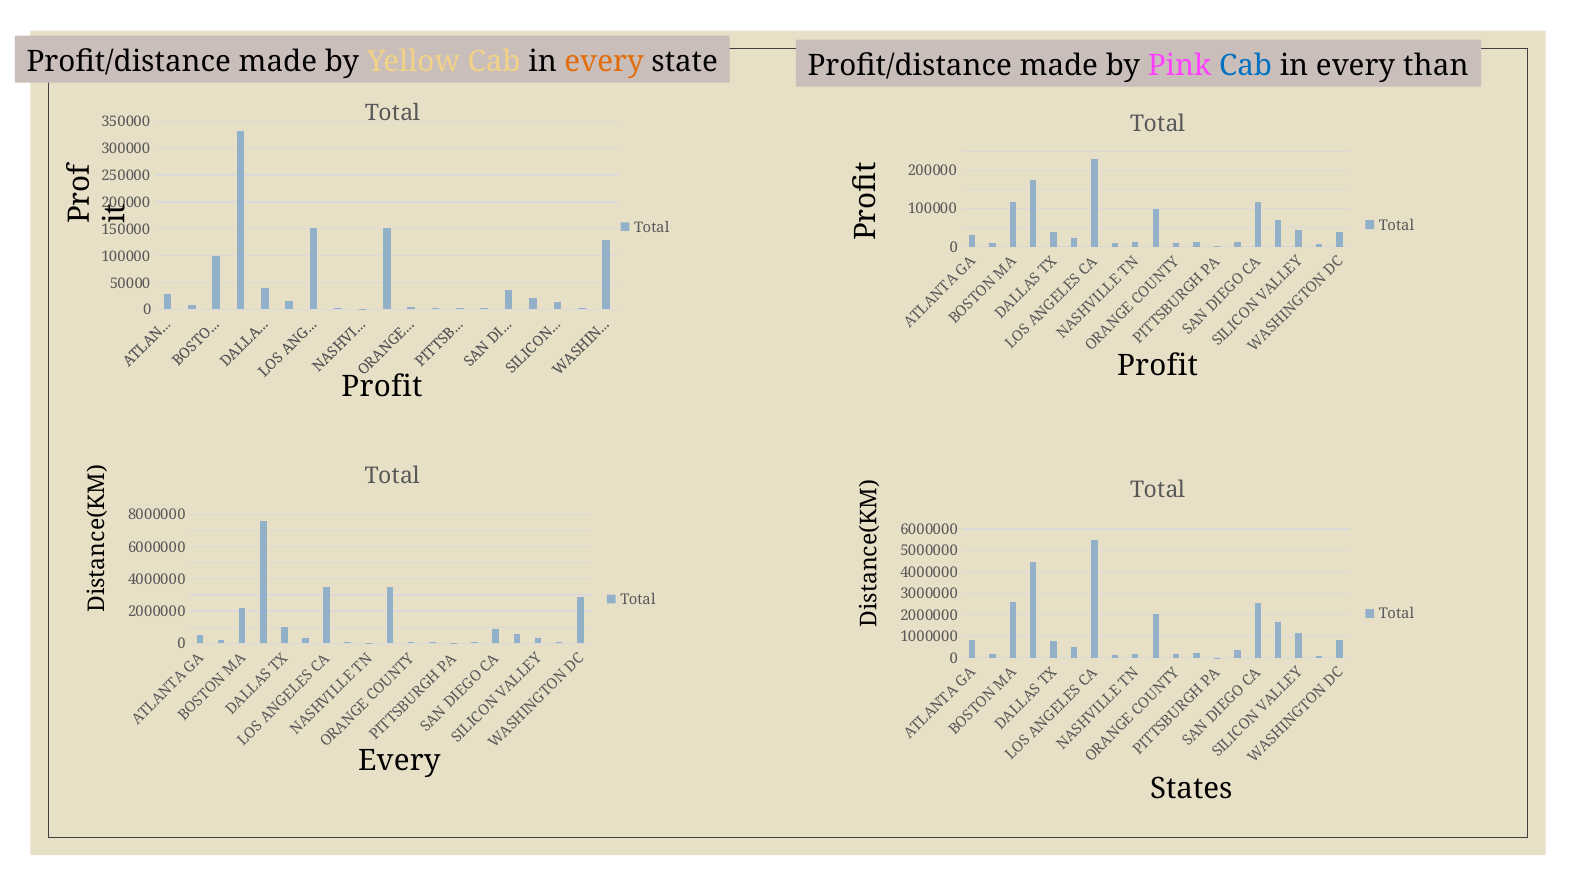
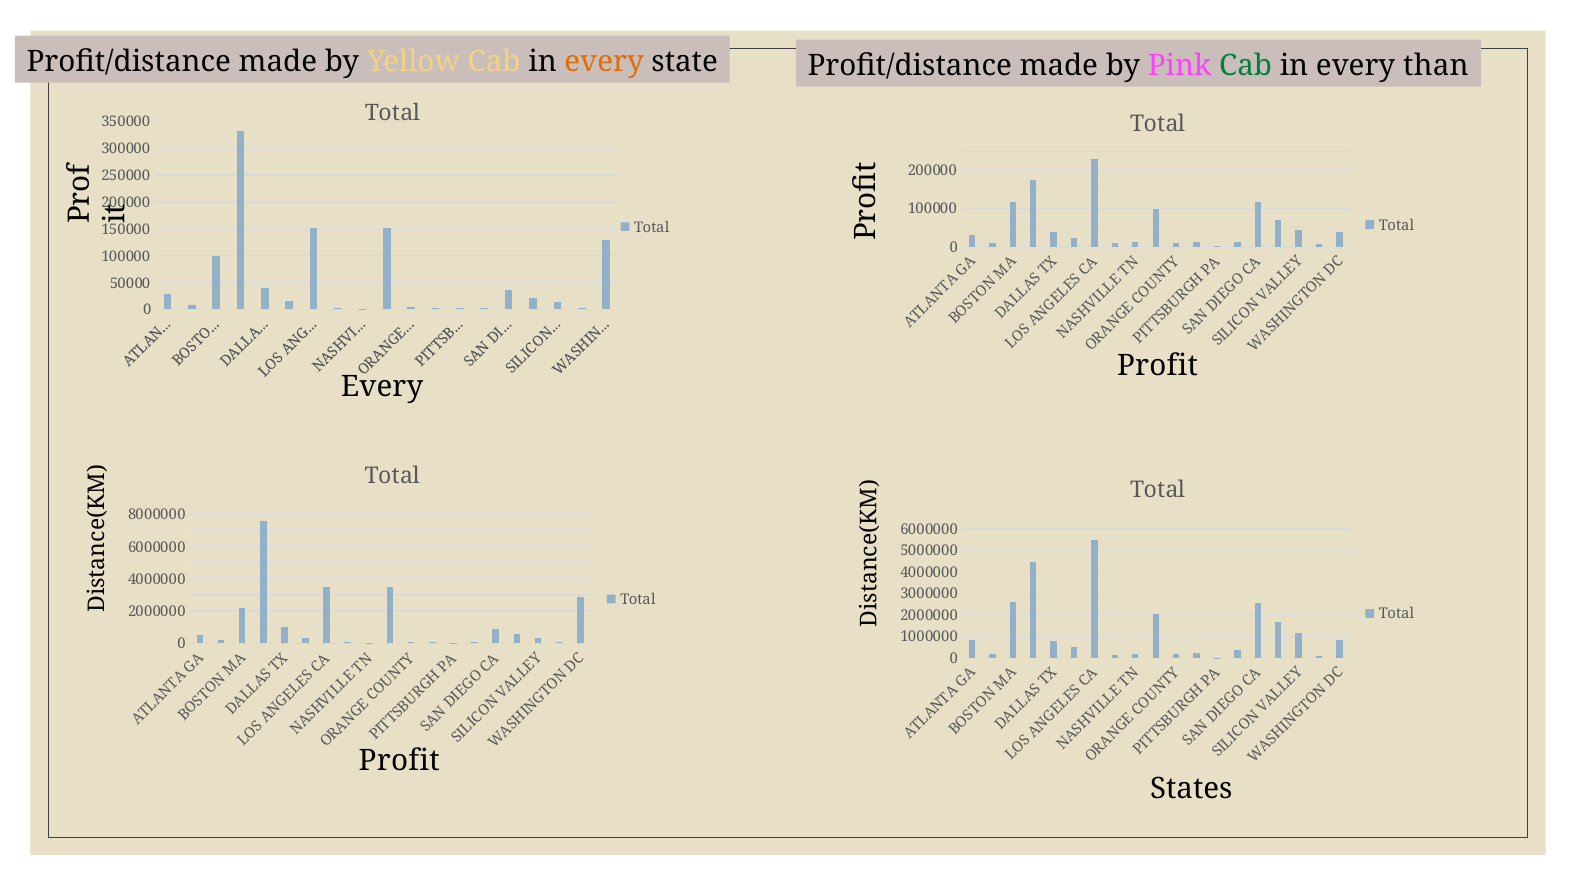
Cab at (1246, 65) colour: blue -> green
Profit at (382, 387): Profit -> Every
Every at (399, 761): Every -> Profit
